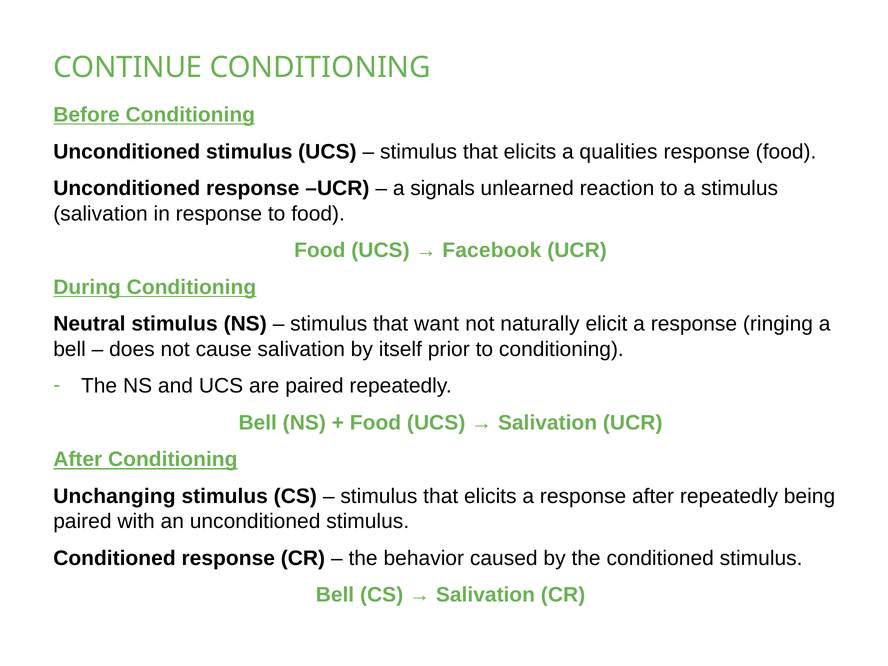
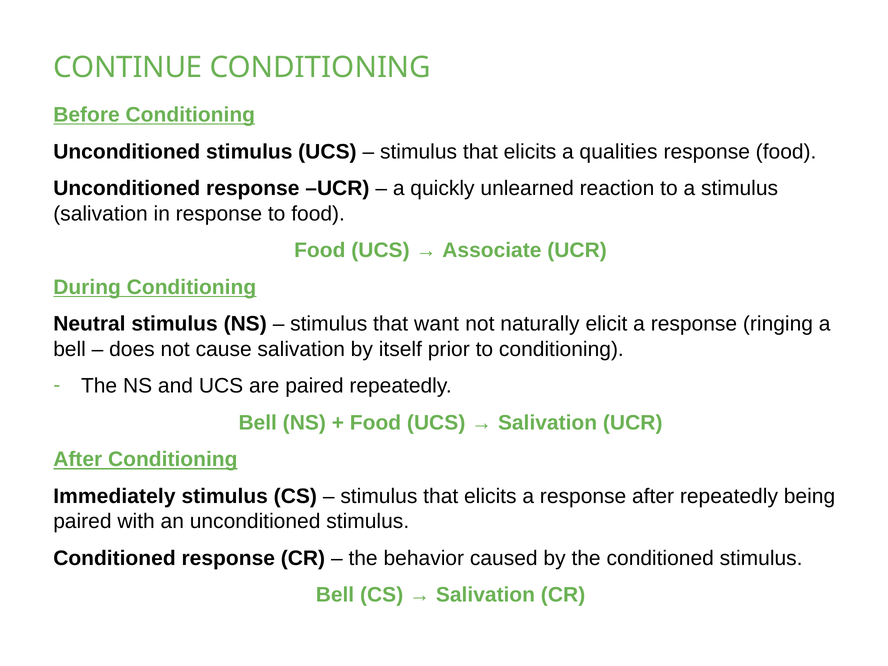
signals: signals -> quickly
Facebook: Facebook -> Associate
Unchanging: Unchanging -> Immediately
